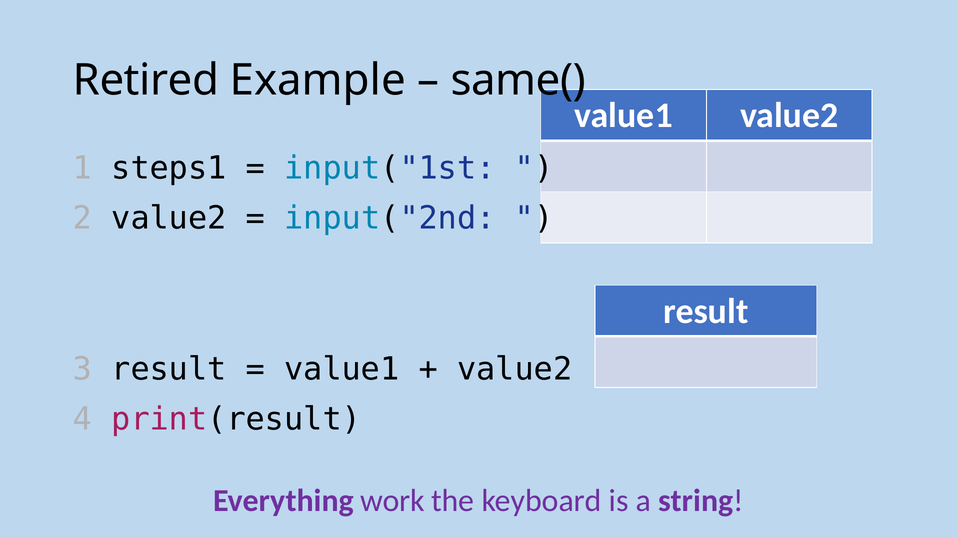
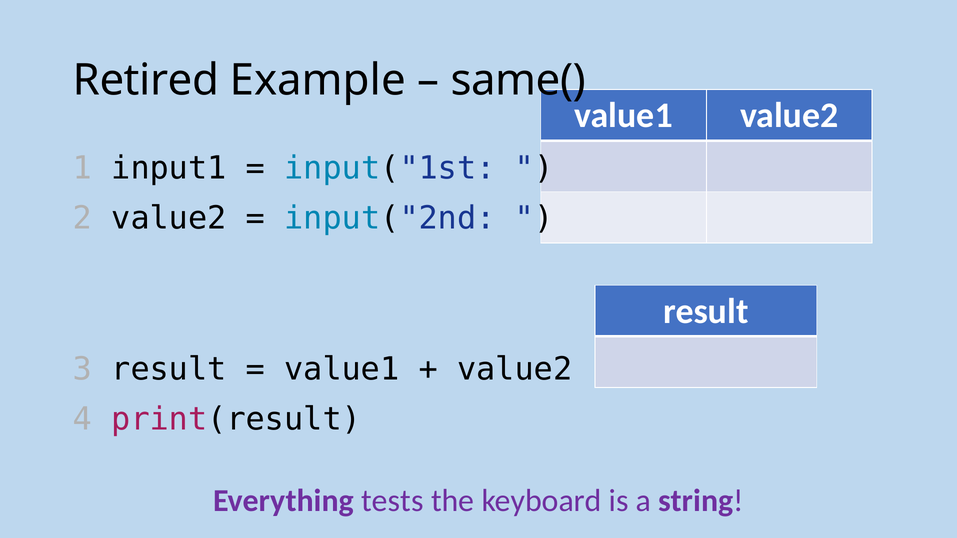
steps1: steps1 -> input1
work: work -> tests
